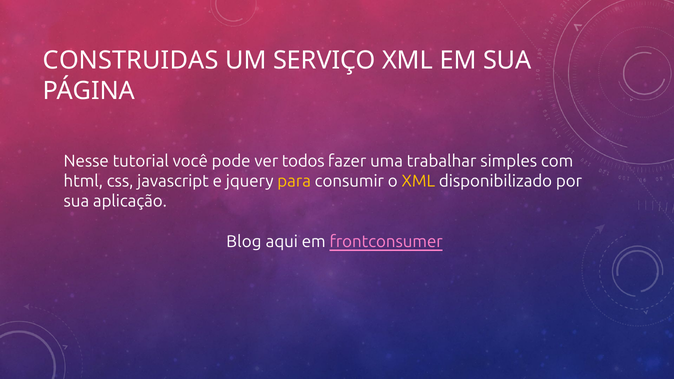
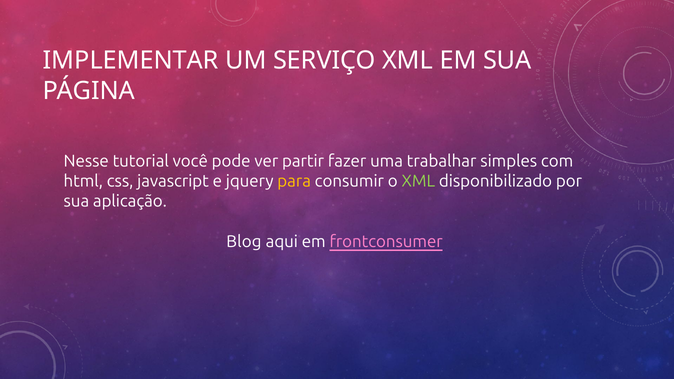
CONSTRUIDAS: CONSTRUIDAS -> IMPLEMENTAR
todos: todos -> partir
XML at (418, 181) colour: yellow -> light green
